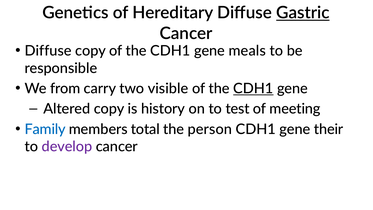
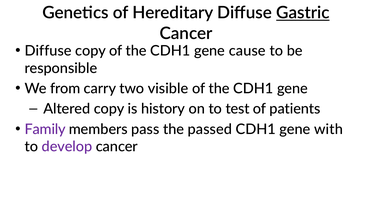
meals: meals -> cause
CDH1 at (253, 89) underline: present -> none
meeting: meeting -> patients
Family colour: blue -> purple
total: total -> pass
person: person -> passed
their: their -> with
